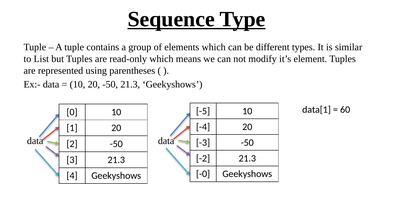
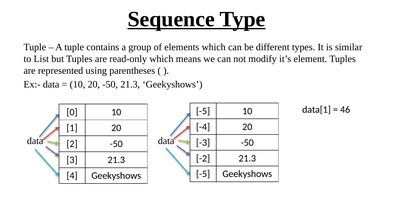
60: 60 -> 46
-0 at (203, 174): -0 -> -5
